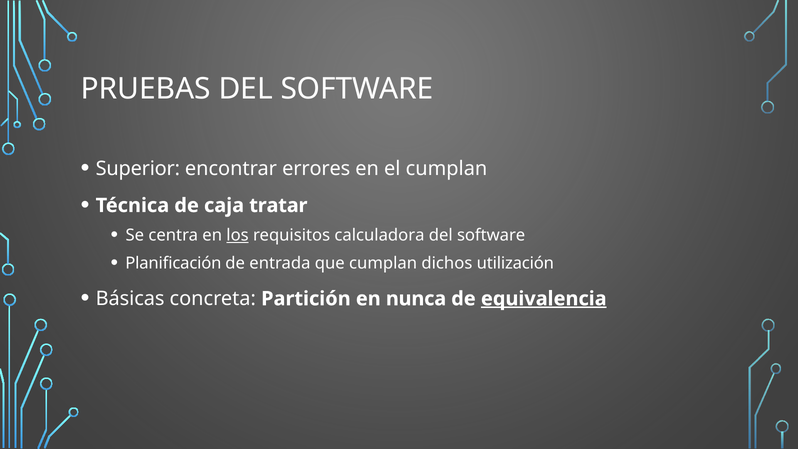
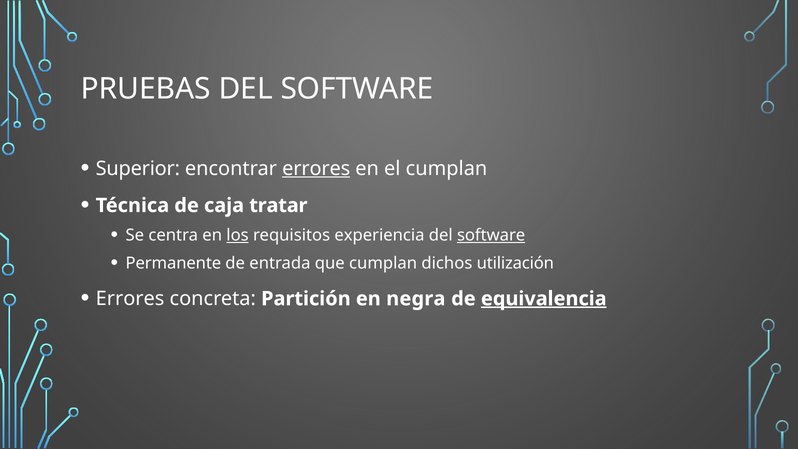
errores at (316, 168) underline: none -> present
calculadora: calculadora -> experiencia
software at (491, 235) underline: none -> present
Planificación: Planificación -> Permanente
Básicas at (130, 299): Básicas -> Errores
nunca: nunca -> negra
